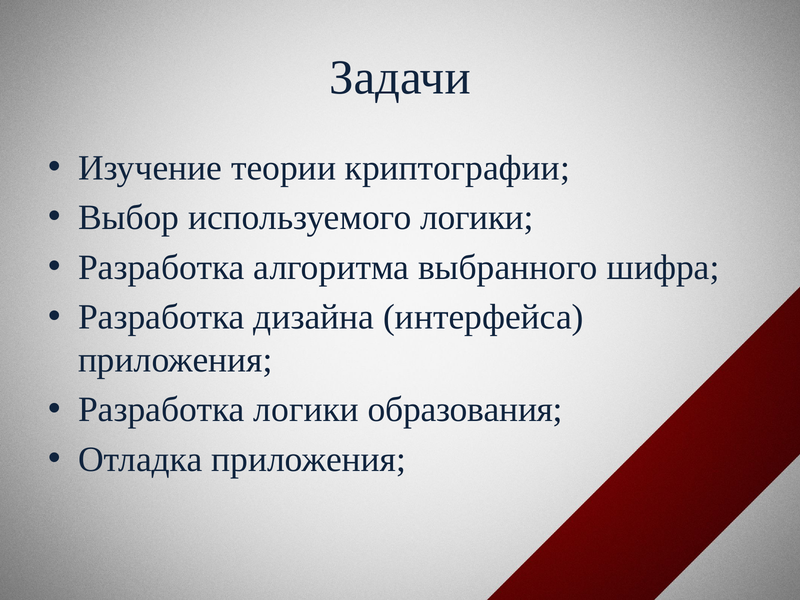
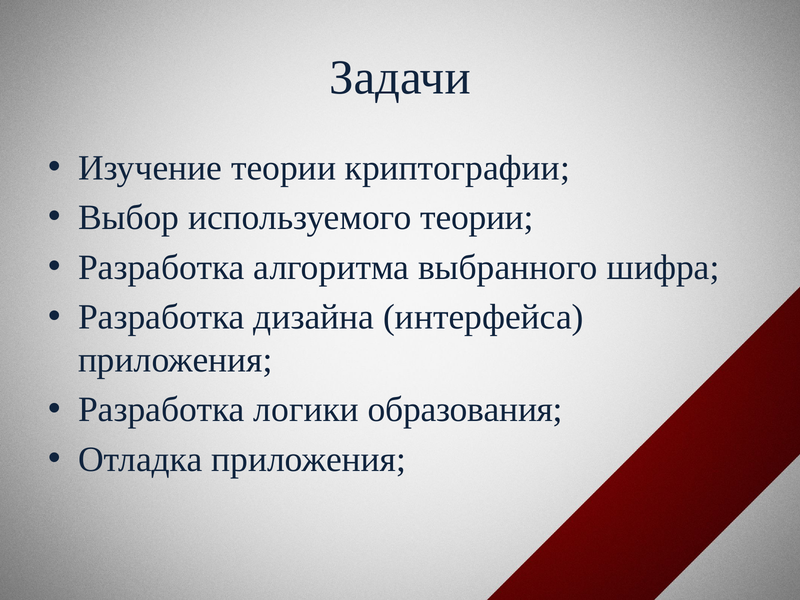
используемого логики: логики -> теории
